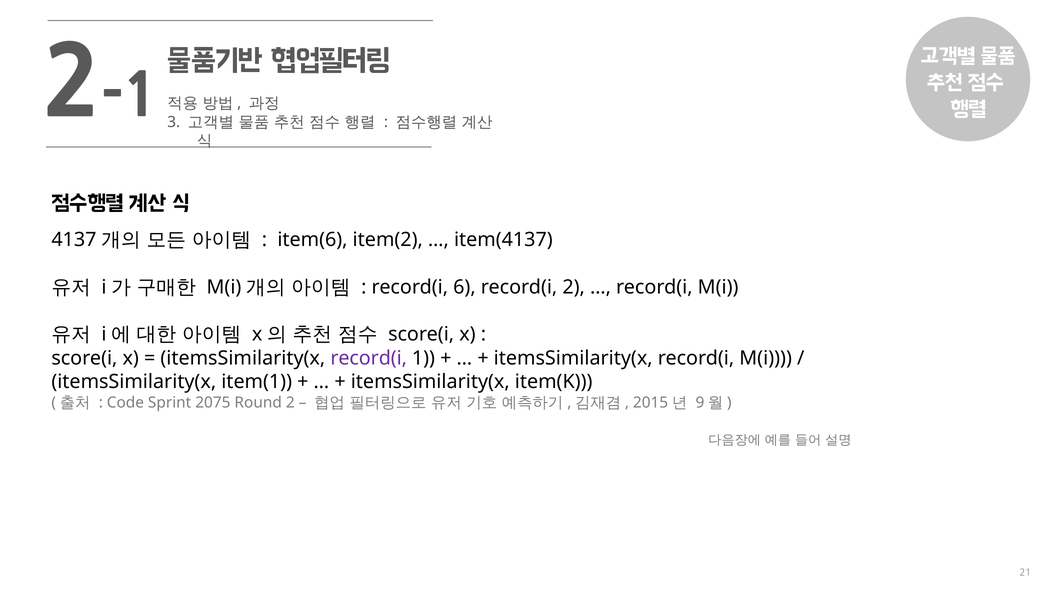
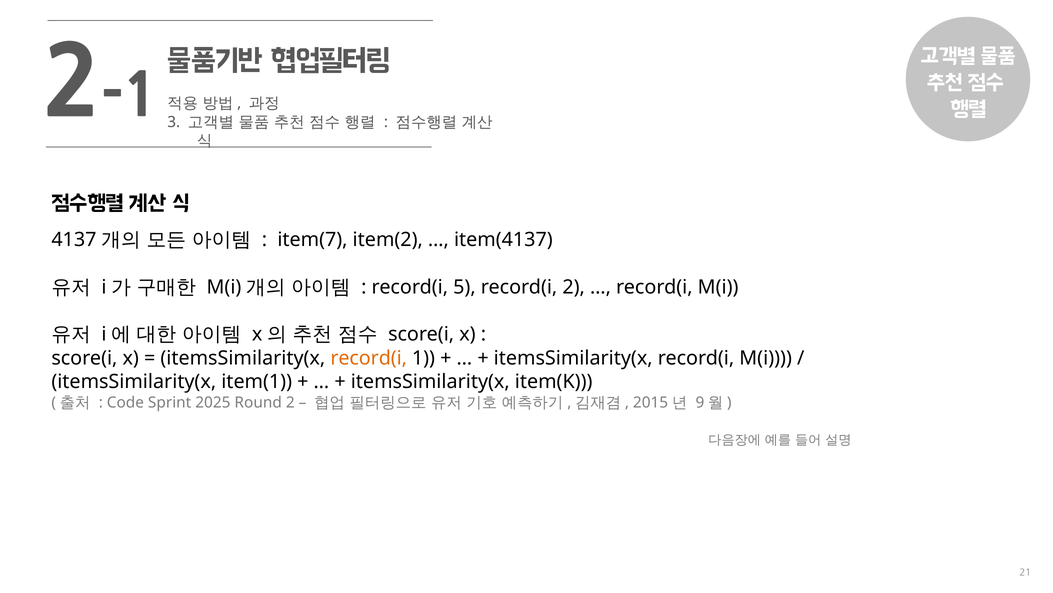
item(6: item(6 -> item(7
6: 6 -> 5
record(i at (369, 358) colour: purple -> orange
2075: 2075 -> 2025
